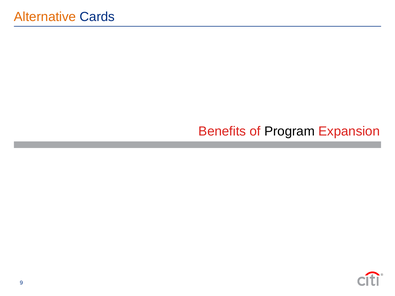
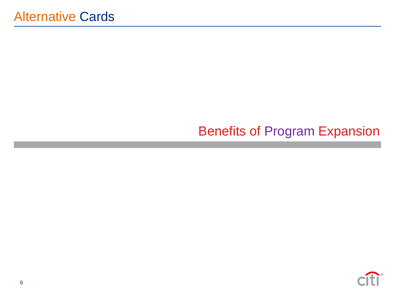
Program colour: black -> purple
